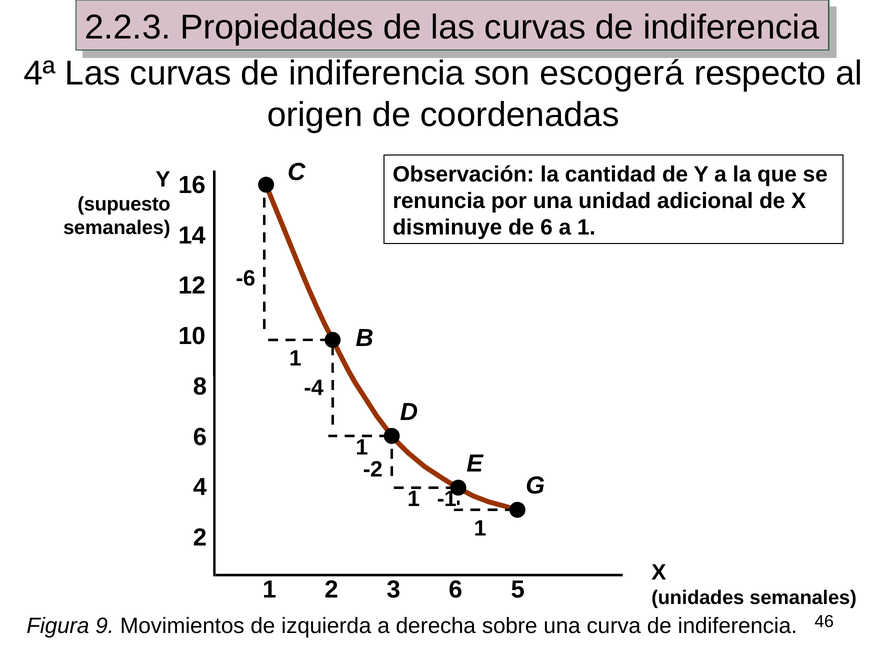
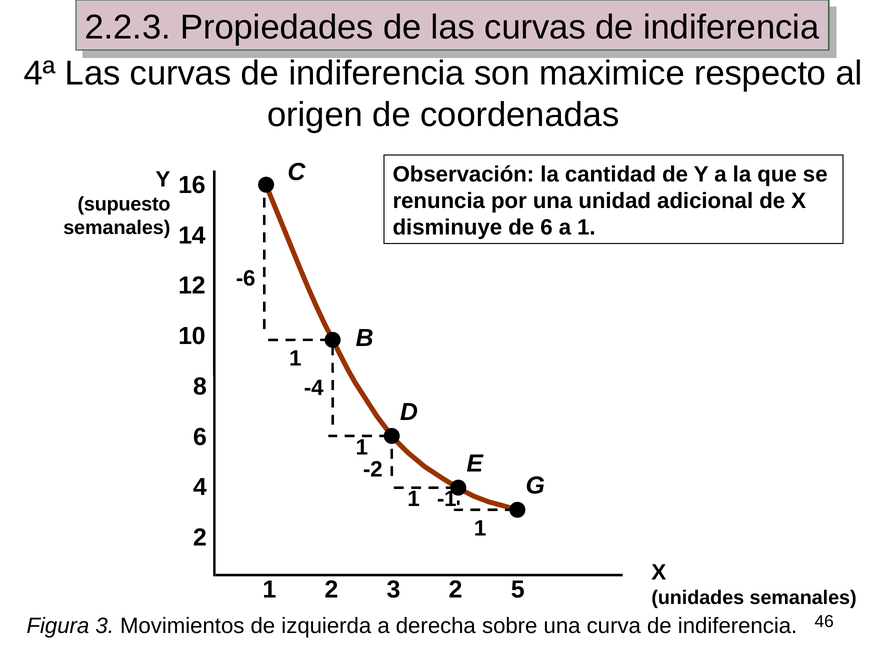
escogerá: escogerá -> maximice
3 6: 6 -> 2
Figura 9: 9 -> 3
